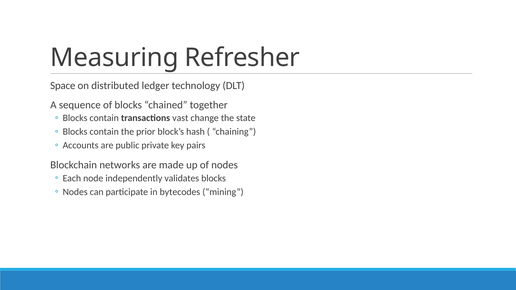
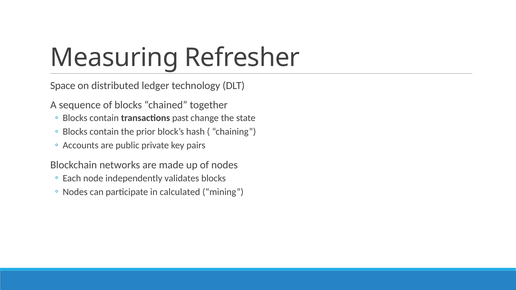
vast: vast -> past
bytecodes: bytecodes -> calculated
